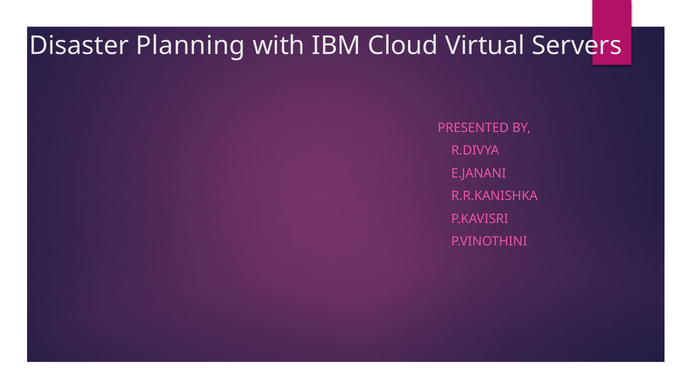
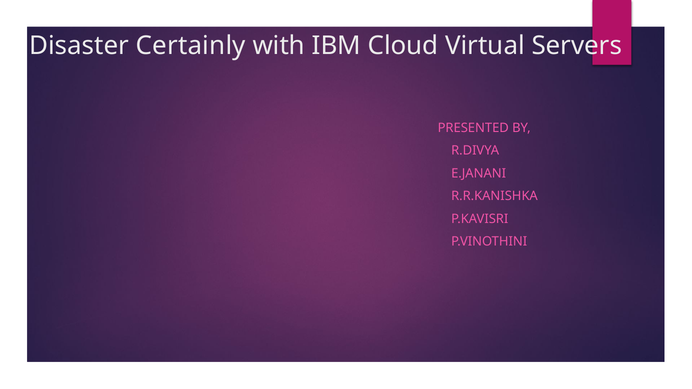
Planning: Planning -> Certainly
